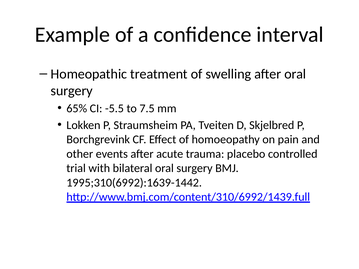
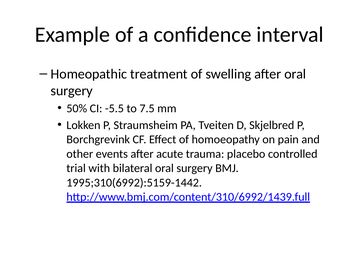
65%: 65% -> 50%
1995;310(6992):1639-1442: 1995;310(6992):1639-1442 -> 1995;310(6992):5159-1442
